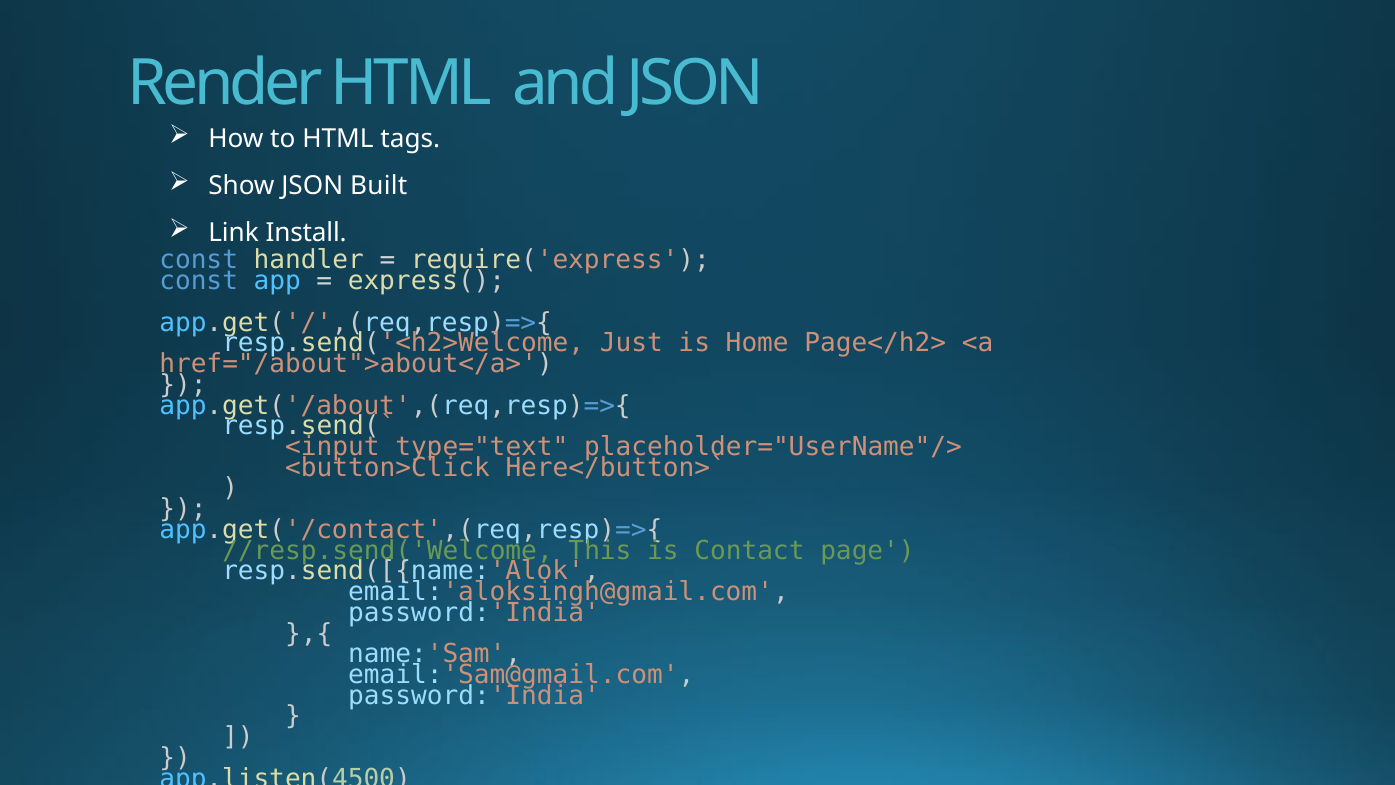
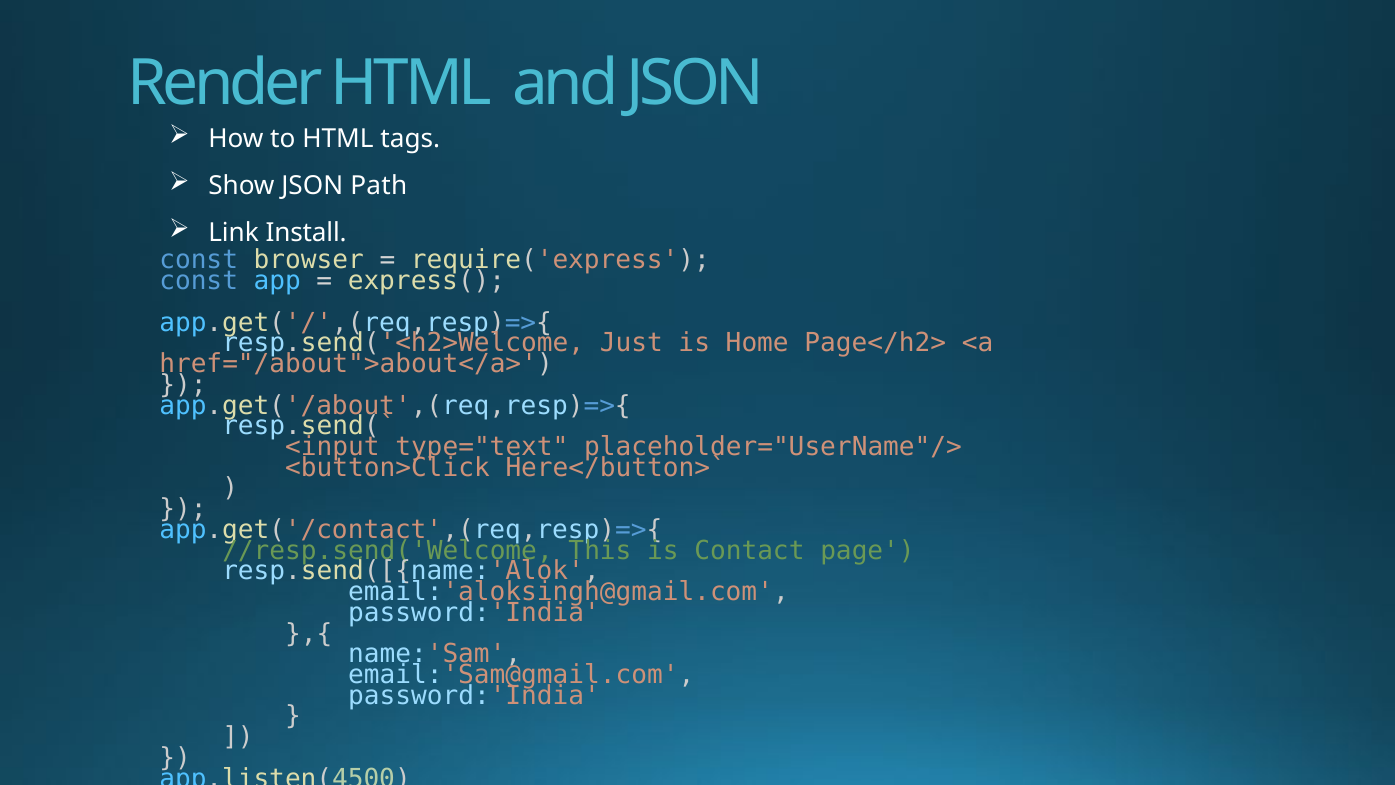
Built: Built -> Path
handler: handler -> browser
